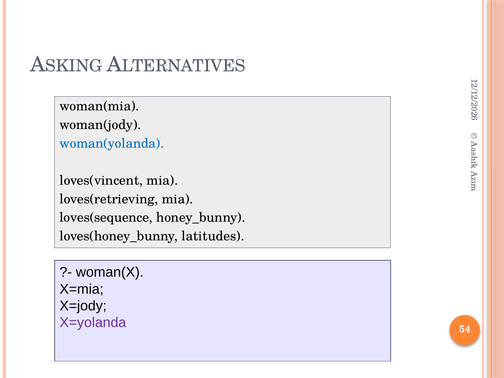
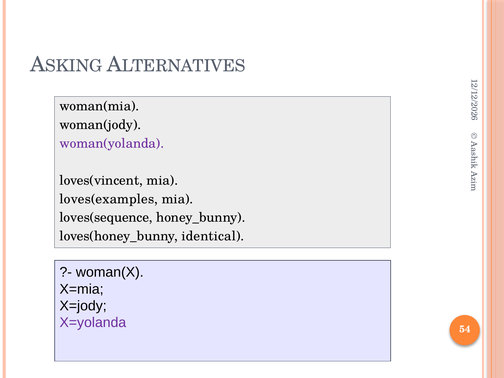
woman(yolanda colour: blue -> purple
loves(retrieving: loves(retrieving -> loves(examples
latitudes: latitudes -> identical
